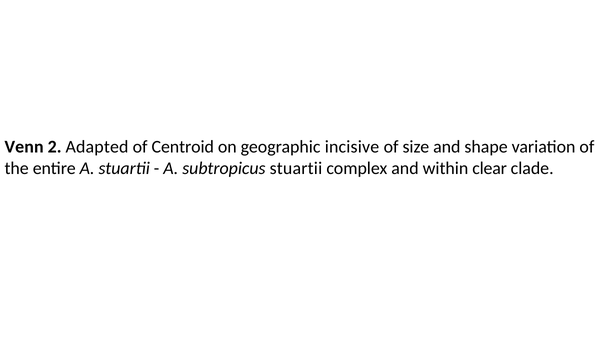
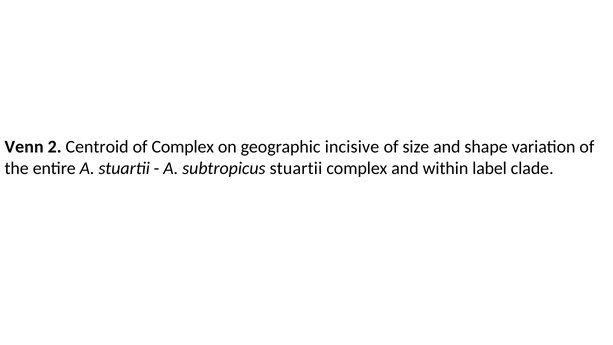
Adapted: Adapted -> Centroid
of Centroid: Centroid -> Complex
clear: clear -> label
